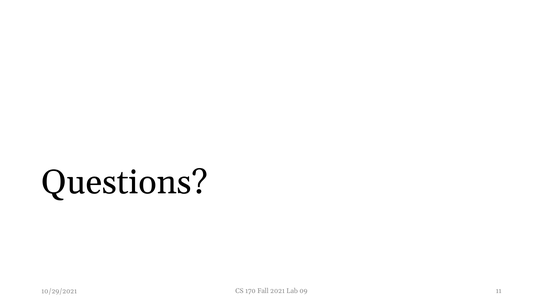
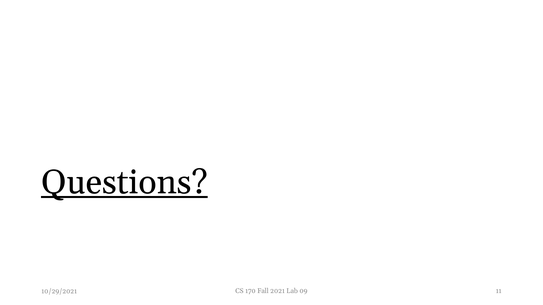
Questions underline: none -> present
